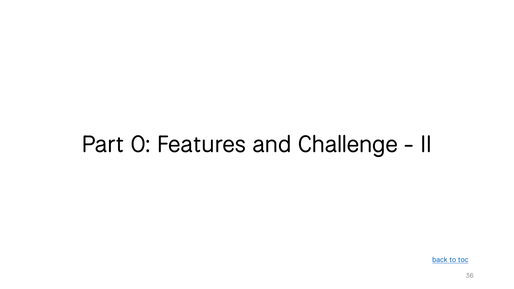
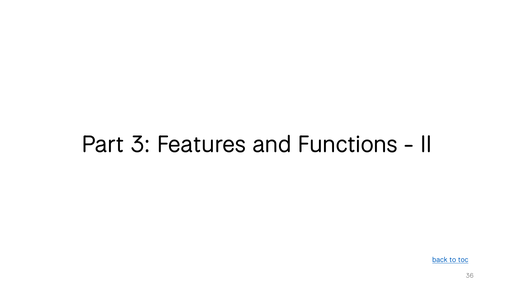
0: 0 -> 3
Challenge: Challenge -> Functions
